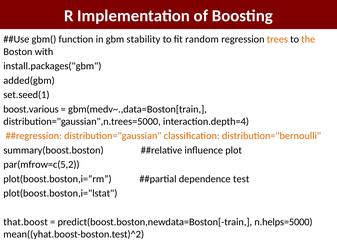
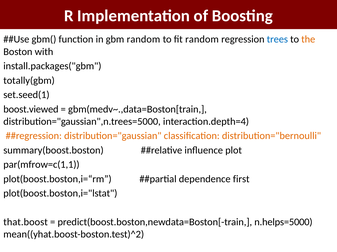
gbm stability: stability -> random
trees colour: orange -> blue
added(gbm: added(gbm -> totally(gbm
boost.various: boost.various -> boost.viewed
par(mfrow=c(5,2: par(mfrow=c(5,2 -> par(mfrow=c(1,1
test: test -> first
